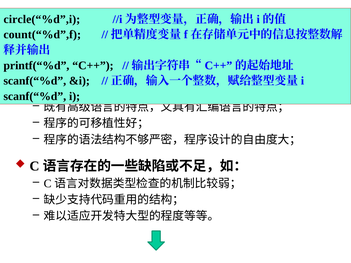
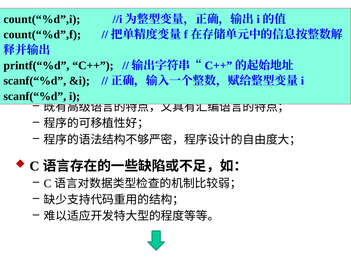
circle(“%d”,i: circle(“%d”,i -> count(“%d”,i
